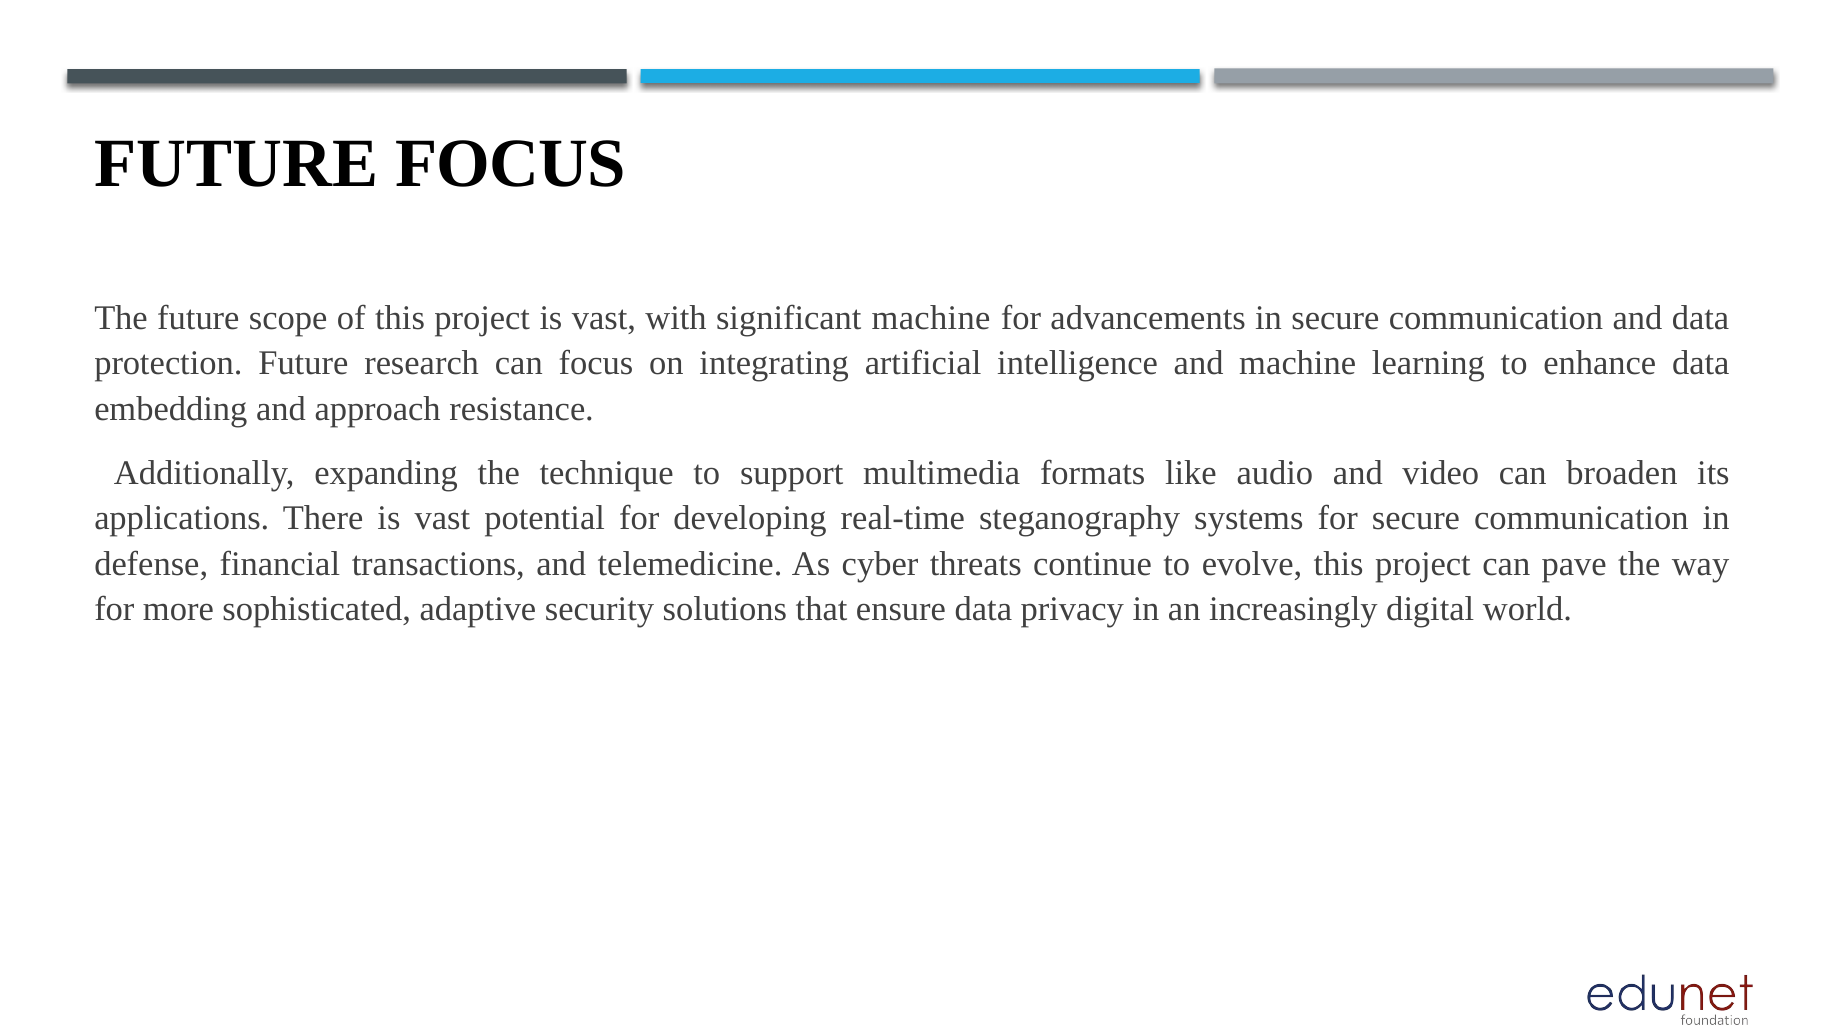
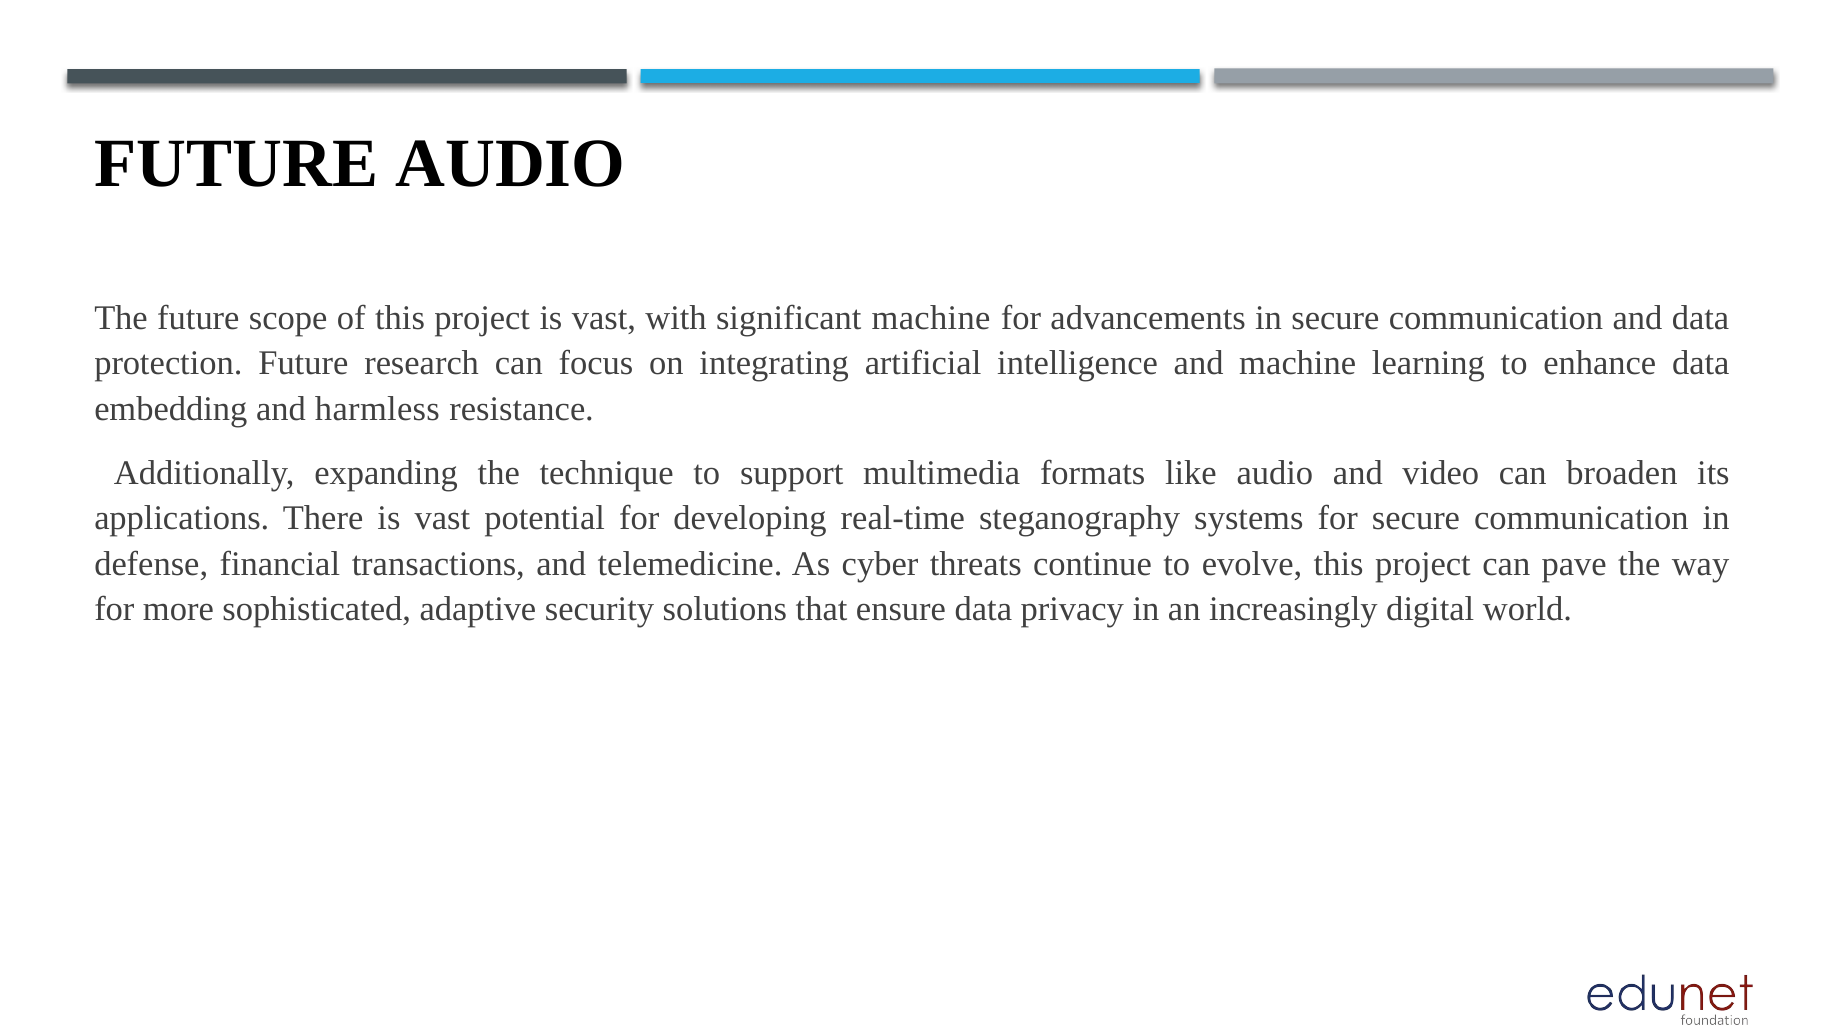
FUTURE FOCUS: FOCUS -> AUDIO
approach: approach -> harmless
